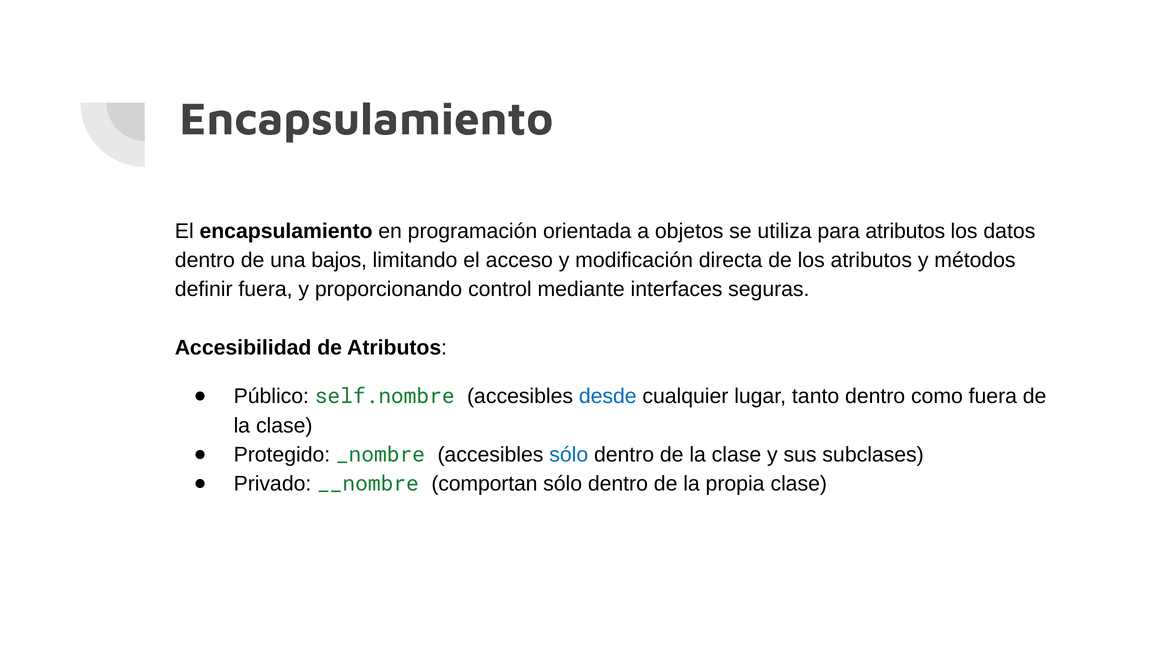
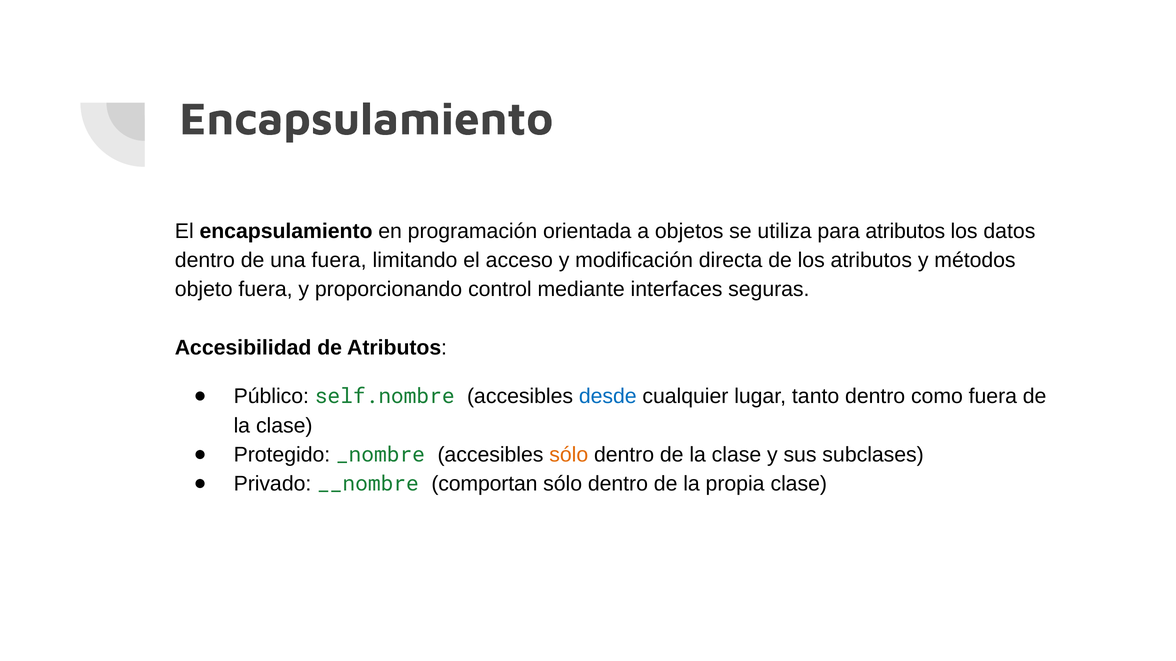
una bajos: bajos -> fuera
definir: definir -> objeto
sólo at (569, 455) colour: blue -> orange
